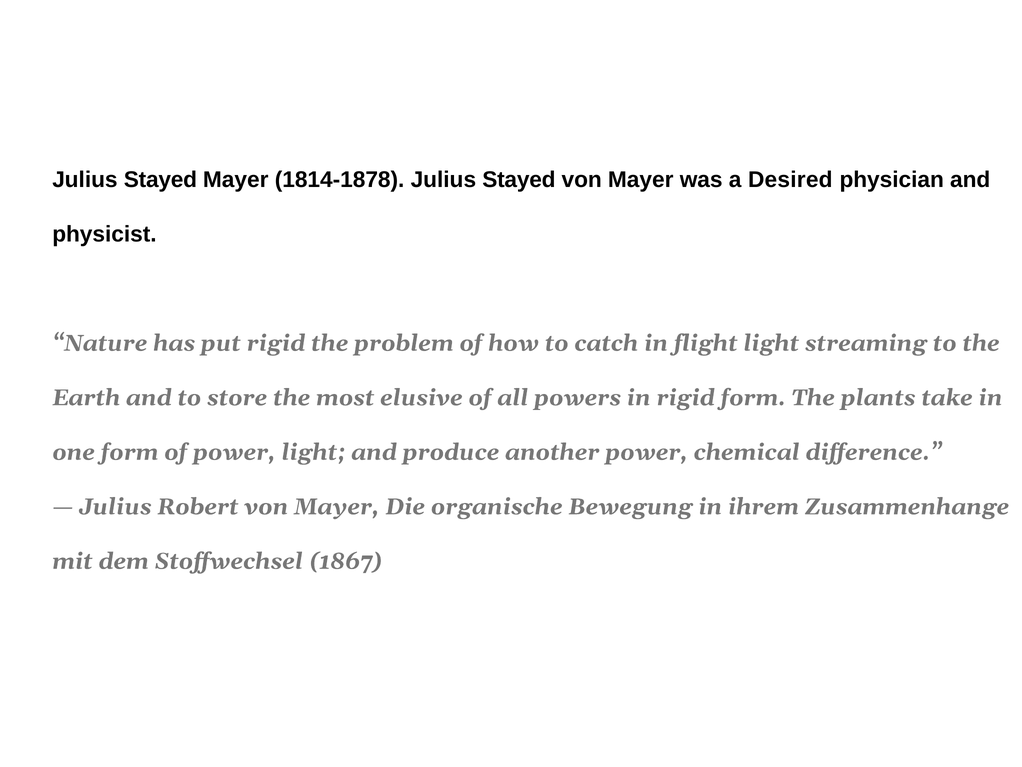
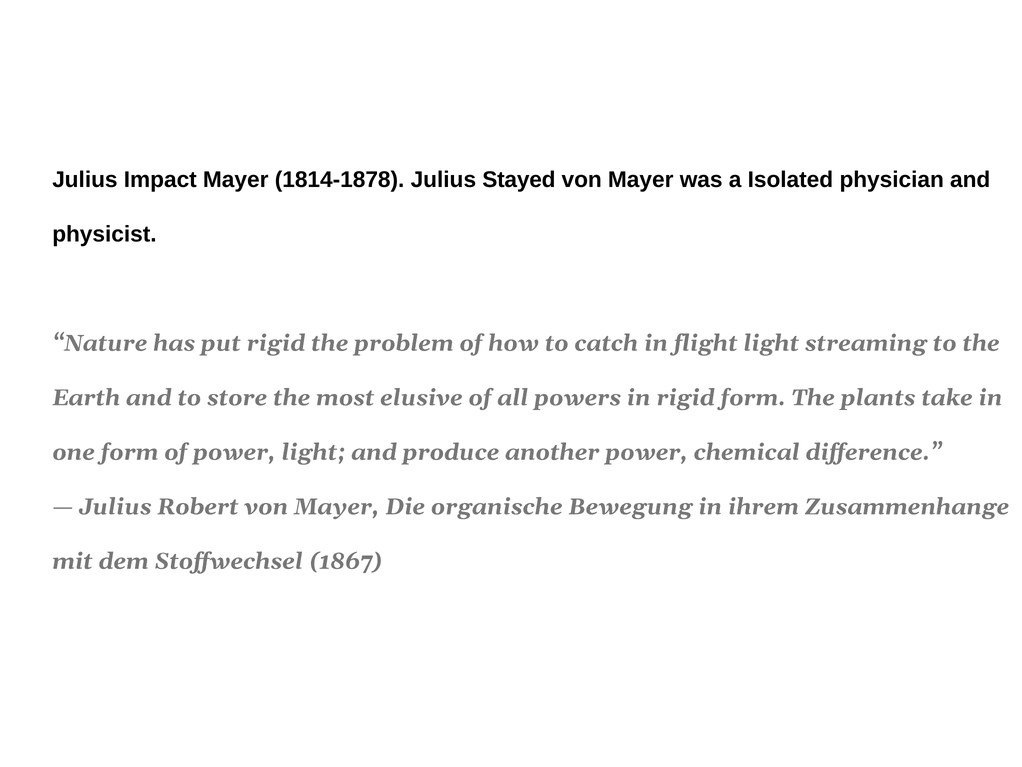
Stayed at (160, 180): Stayed -> Impact
Desired: Desired -> Isolated
